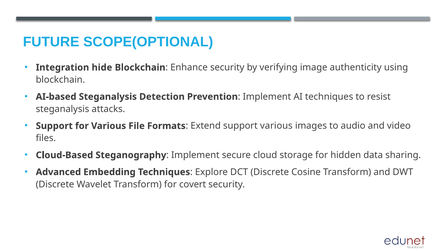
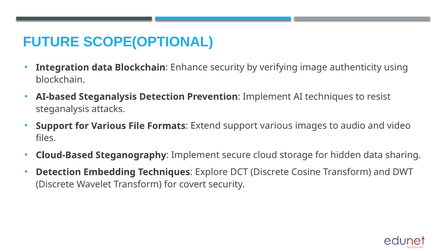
Integration hide: hide -> data
Advanced at (58, 172): Advanced -> Detection
